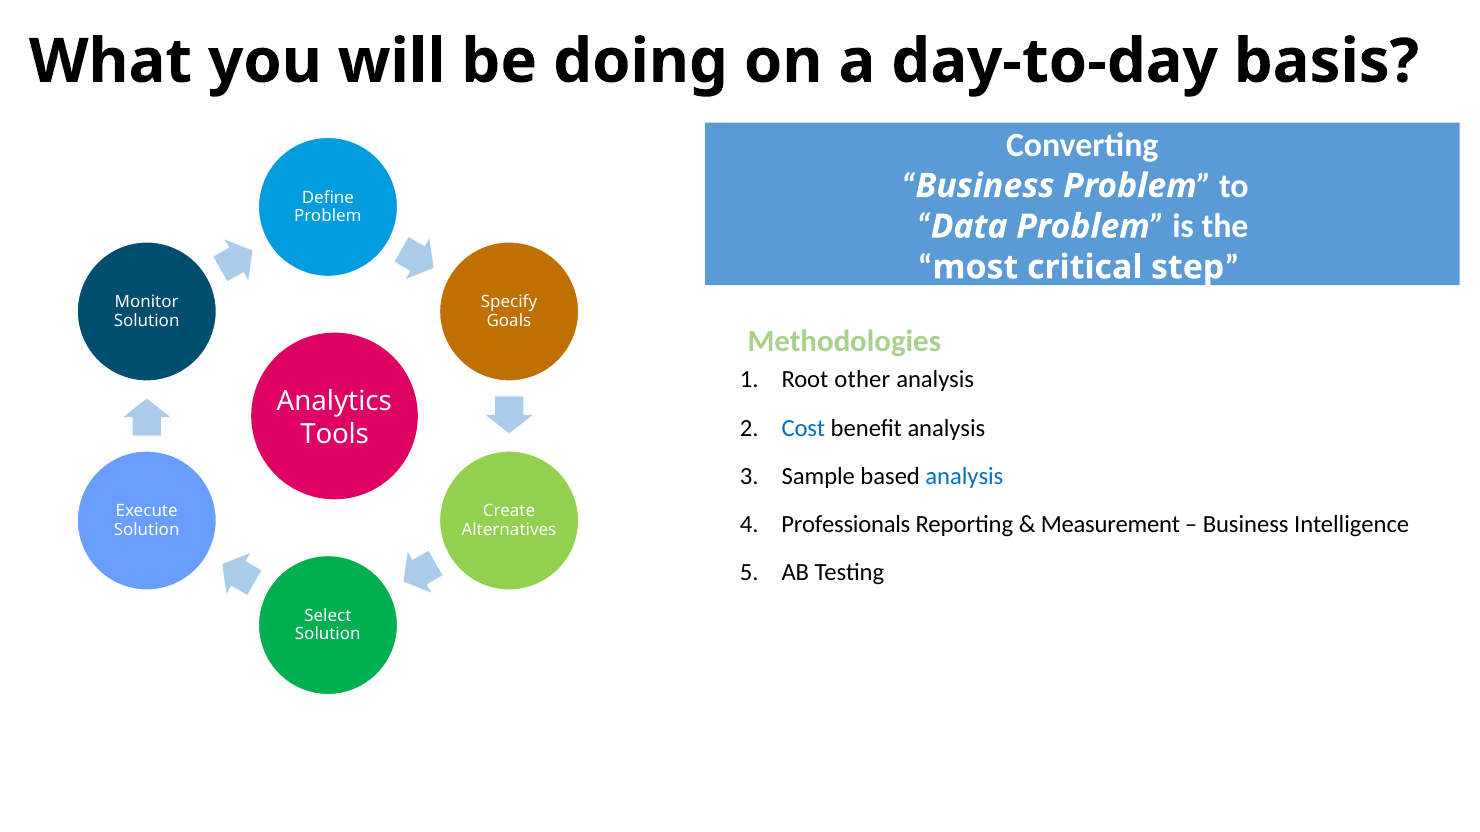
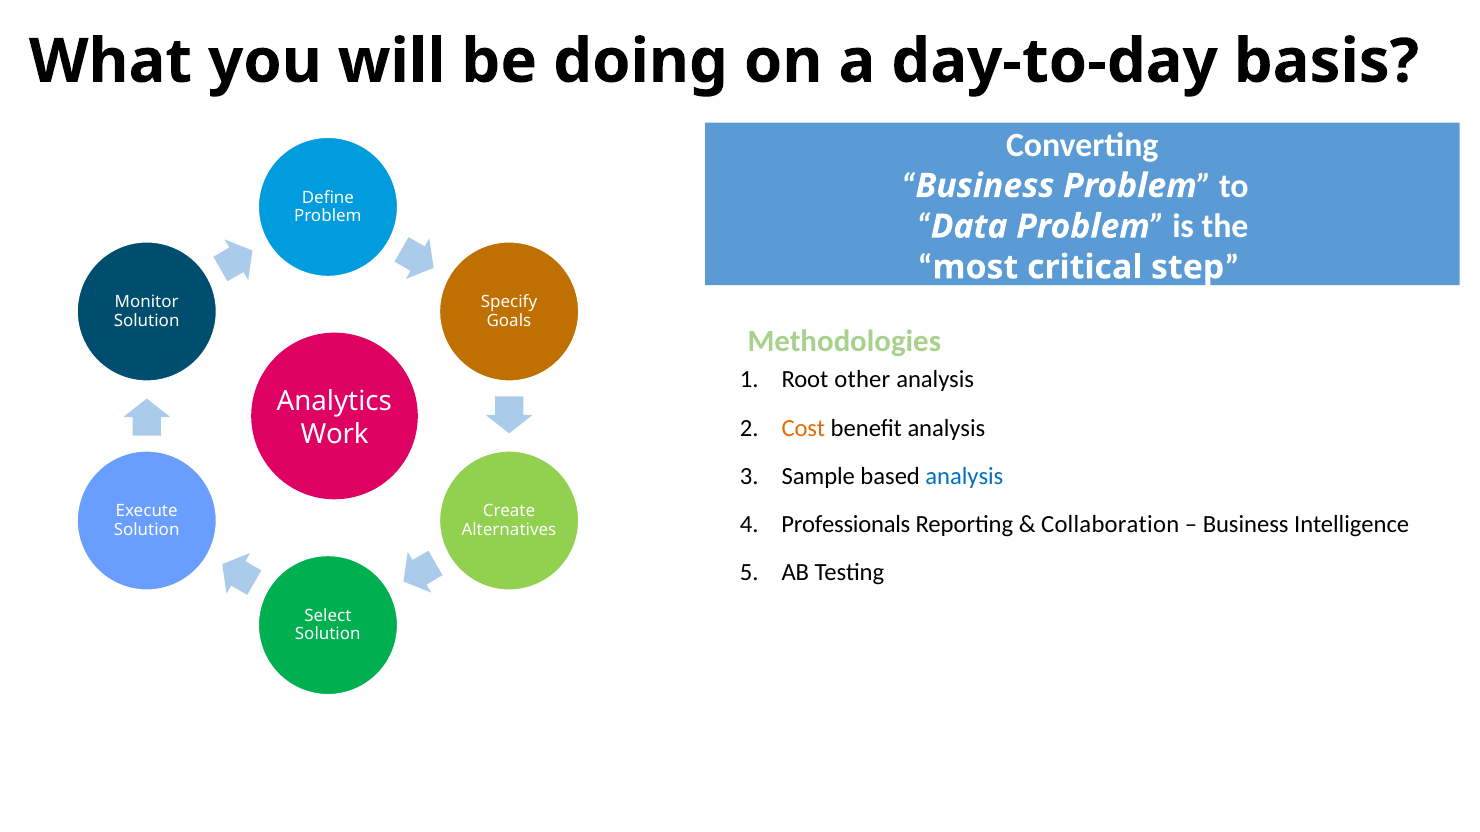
Cost colour: blue -> orange
Tools: Tools -> Work
Measurement: Measurement -> Collaboration
